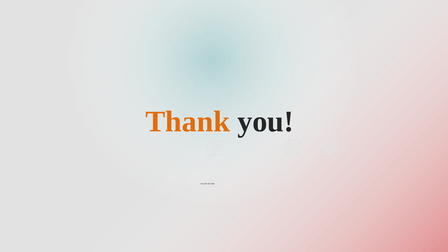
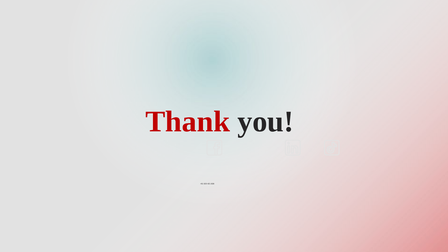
Thank colour: orange -> red
